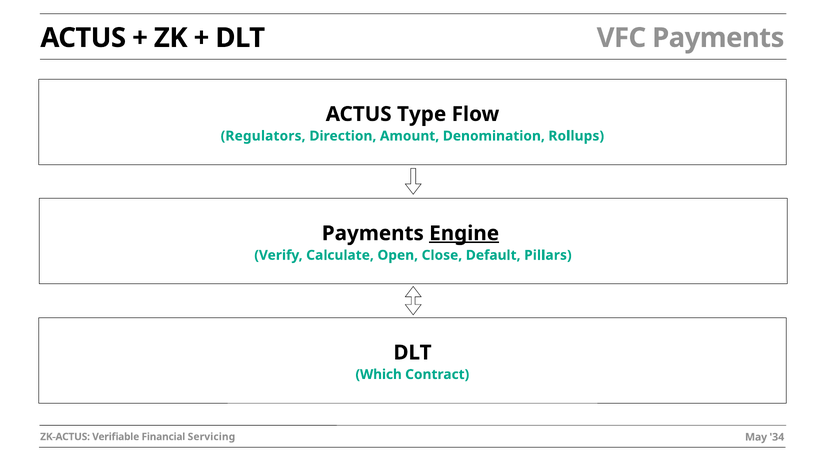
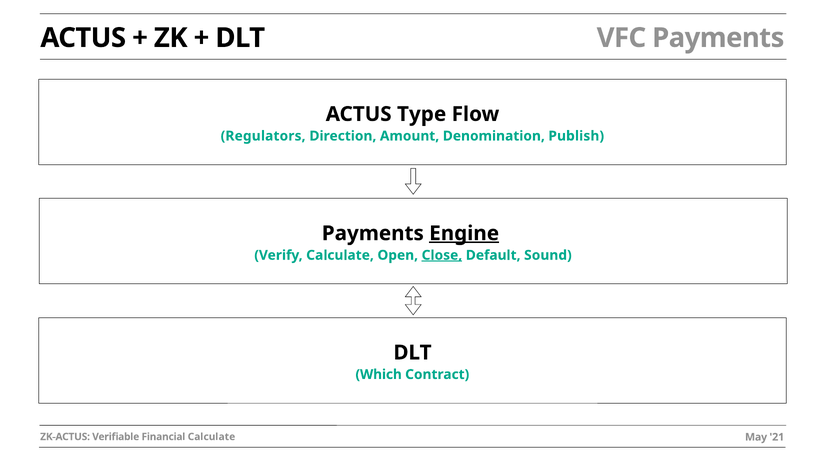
Rollups: Rollups -> Publish
Close underline: none -> present
Pillars: Pillars -> Sound
Financial Servicing: Servicing -> Calculate
34: 34 -> 21
